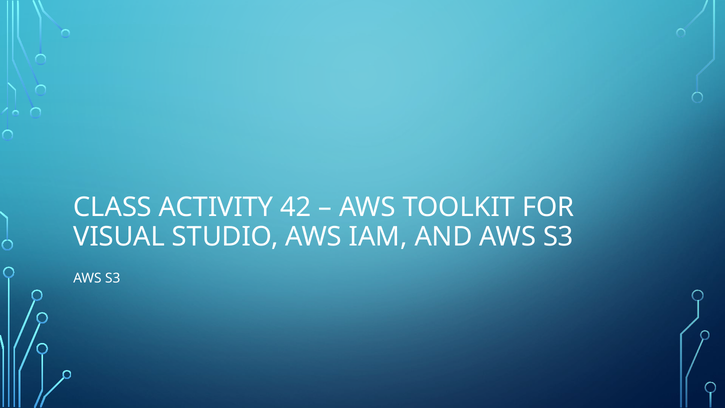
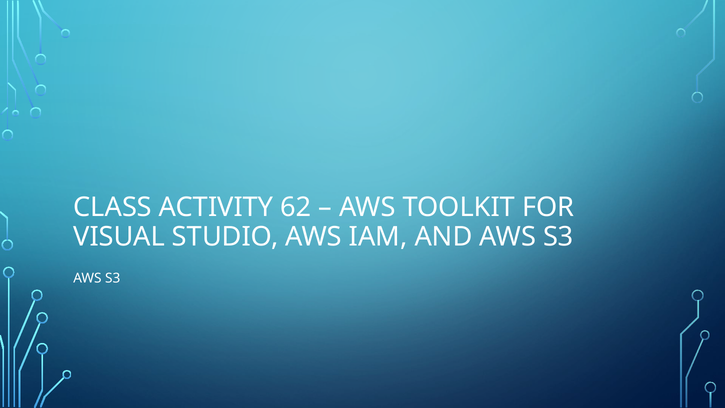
42: 42 -> 62
